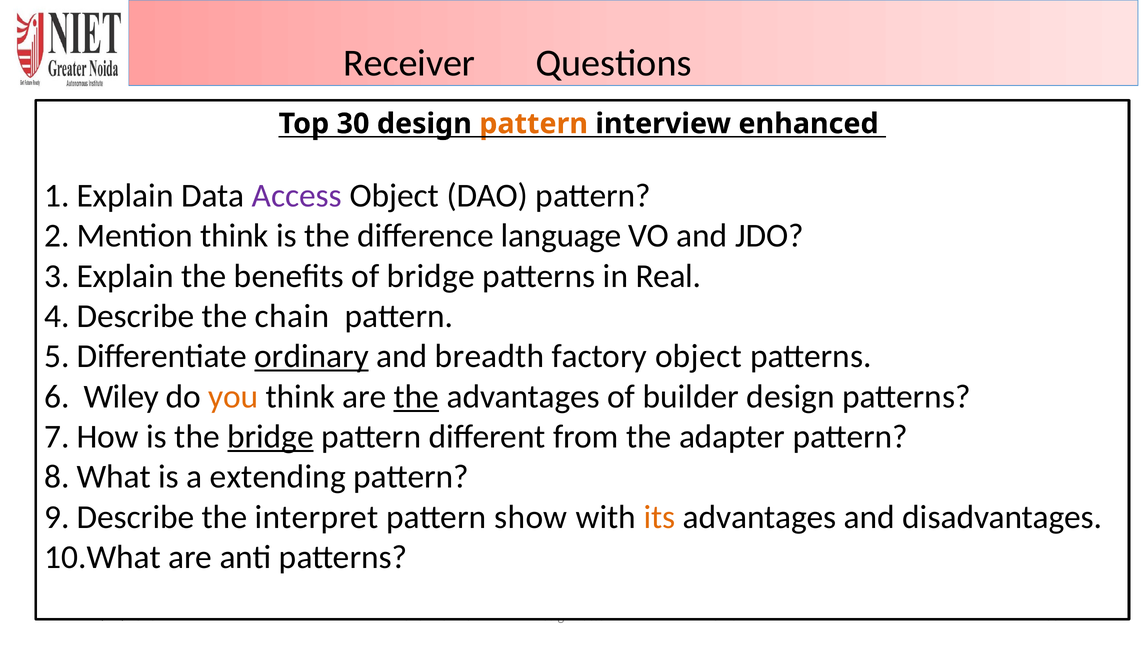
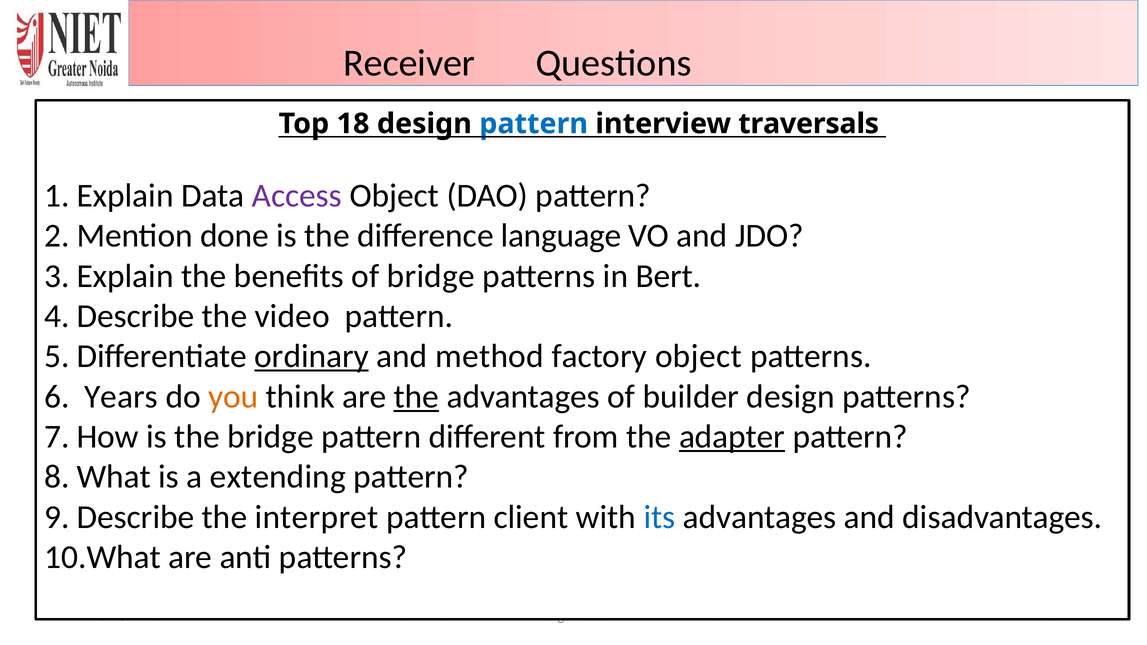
30: 30 -> 18
pattern at (534, 124) colour: orange -> blue
enhanced: enhanced -> traversals
think at (234, 236): think -> done
Real: Real -> Bert
chain: chain -> video
breadth: breadth -> method
Wiley: Wiley -> Years
bridge at (271, 437) underline: present -> none
adapter underline: none -> present
show: show -> client
its colour: orange -> blue
